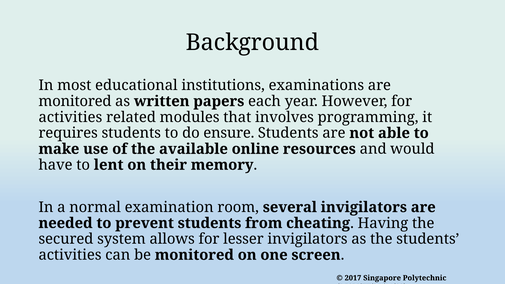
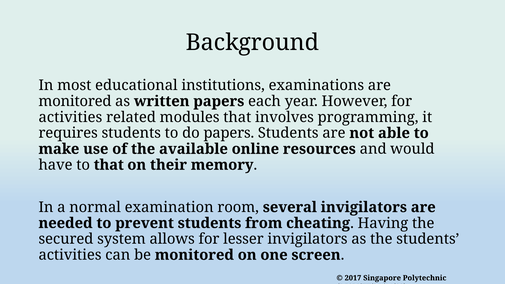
do ensure: ensure -> papers
to lent: lent -> that
